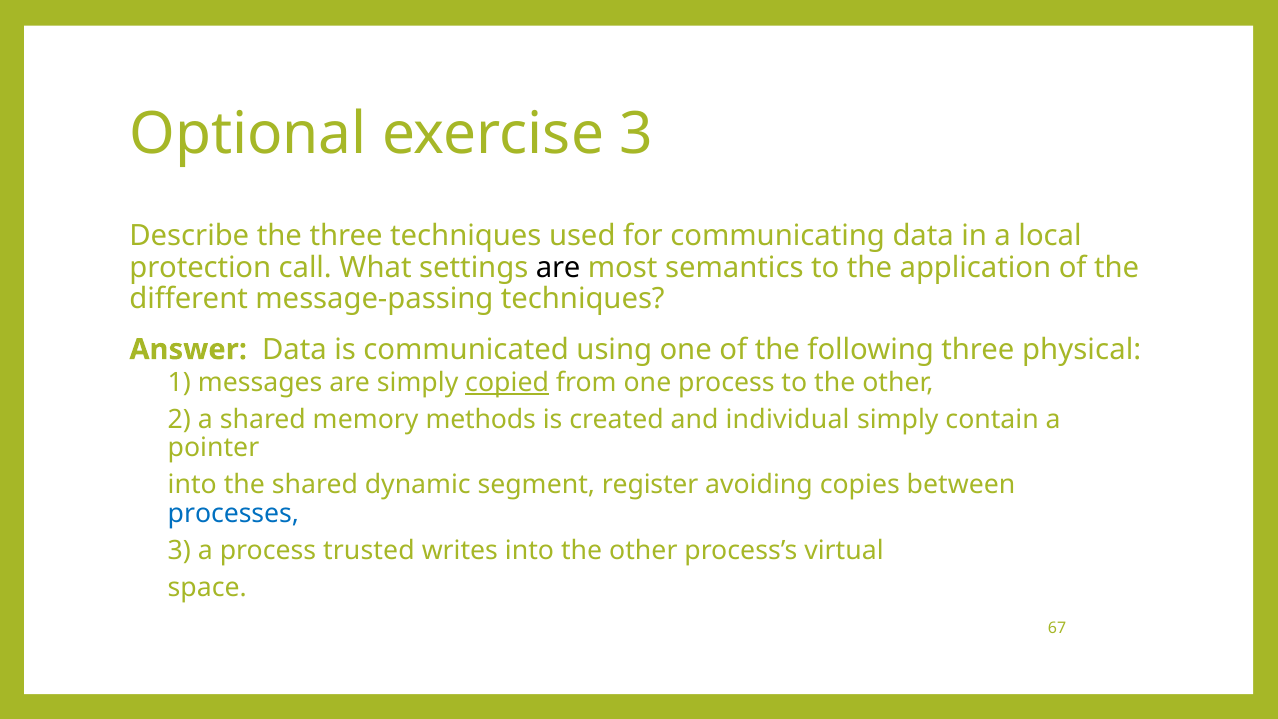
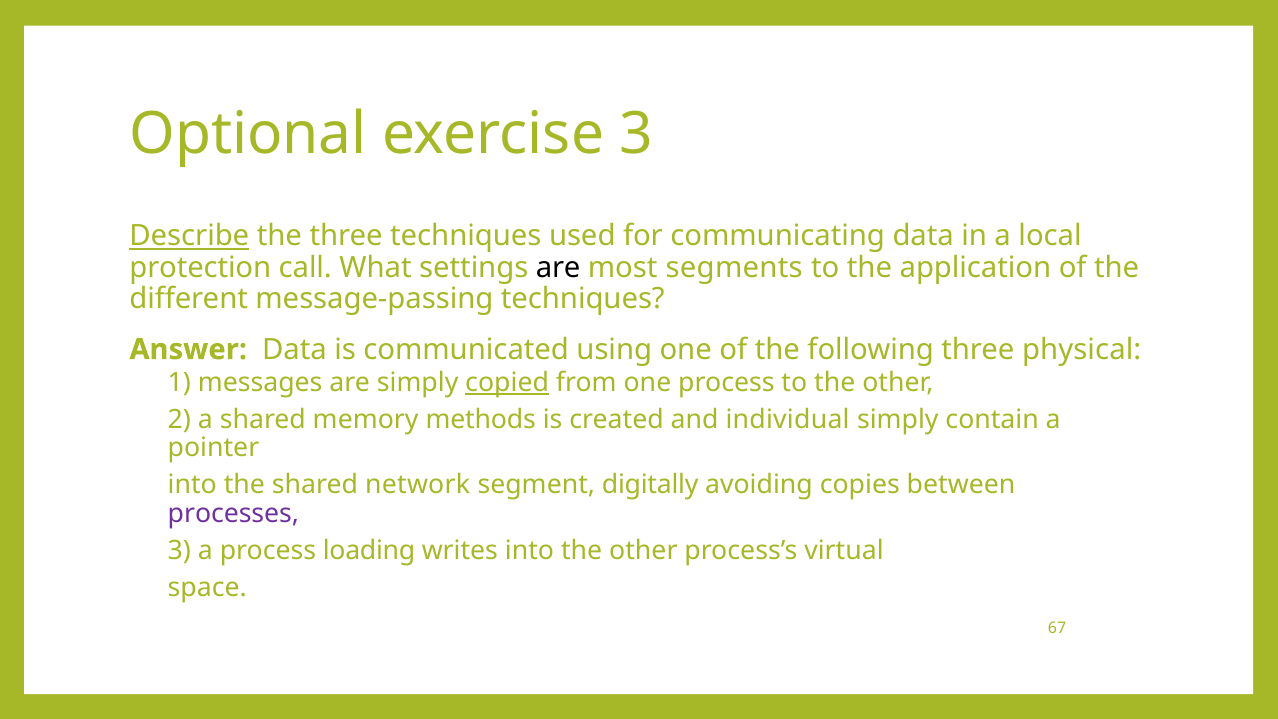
Describe underline: none -> present
semantics: semantics -> segments
dynamic: dynamic -> network
register: register -> digitally
processes colour: blue -> purple
trusted: trusted -> loading
